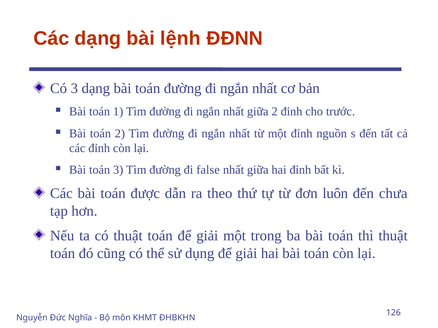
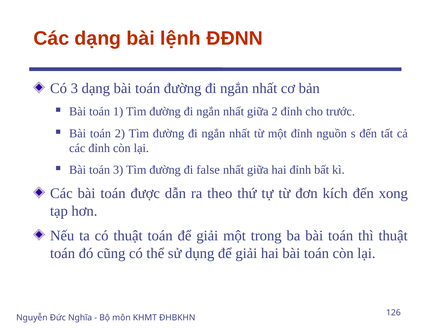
luôn: luôn -> kích
chưa: chưa -> xong
